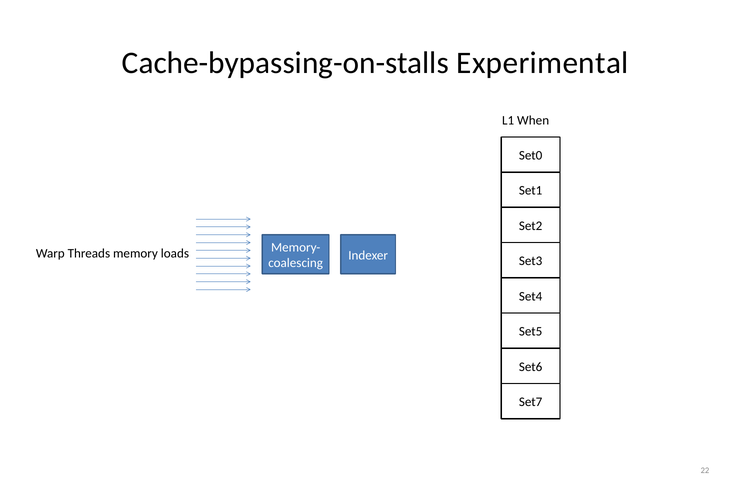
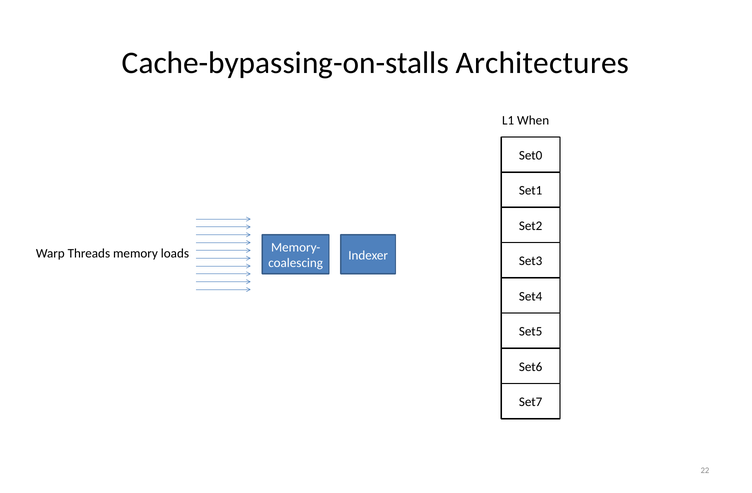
Experimental: Experimental -> Architectures
